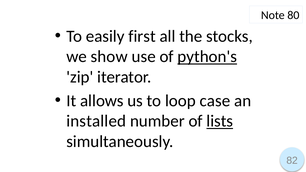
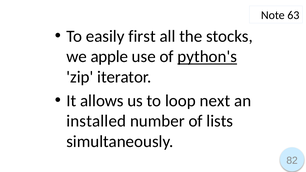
80: 80 -> 63
show: show -> apple
case: case -> next
lists underline: present -> none
